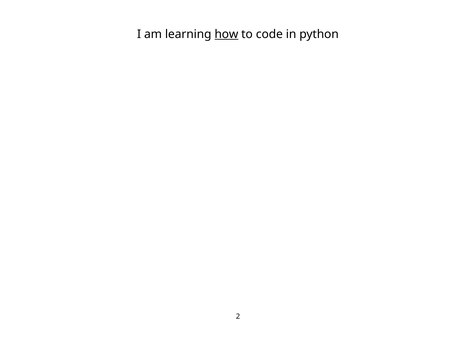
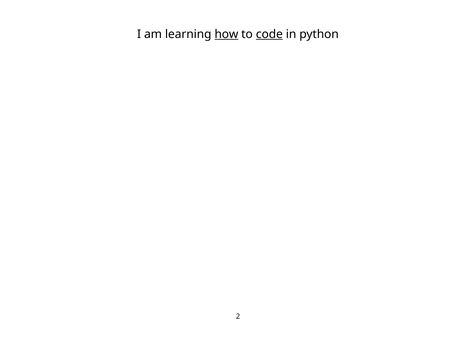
code underline: none -> present
